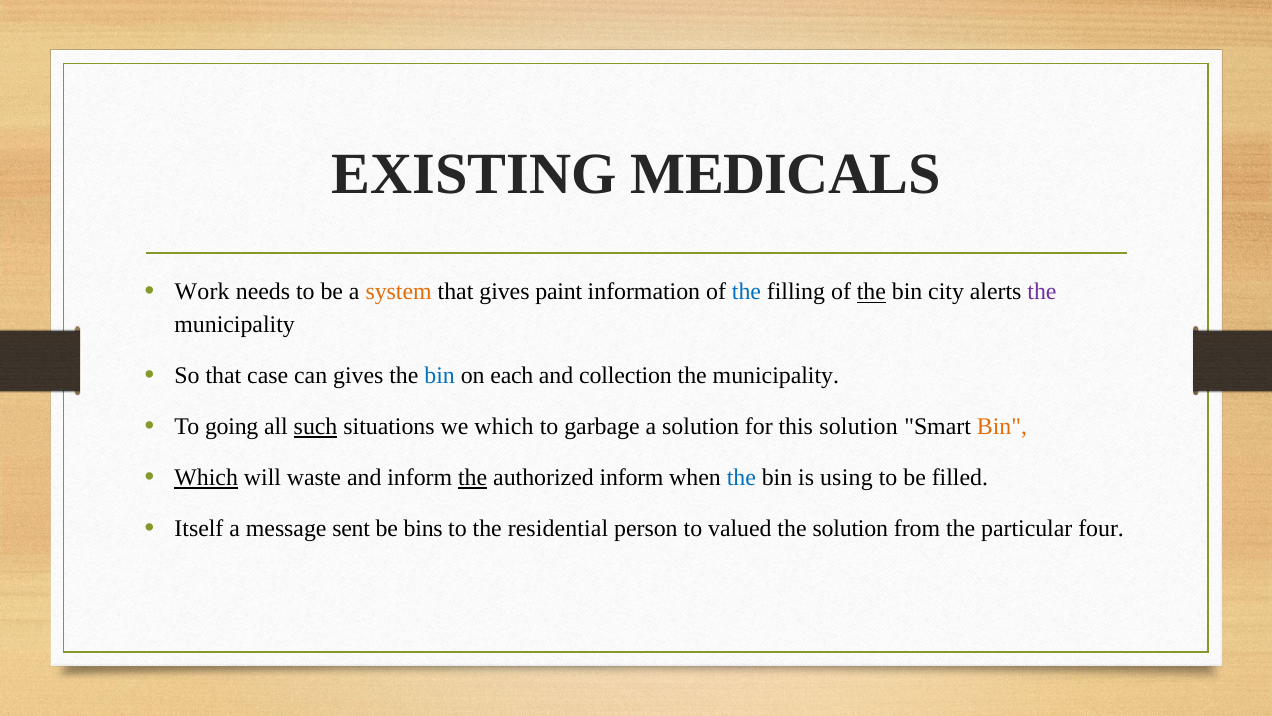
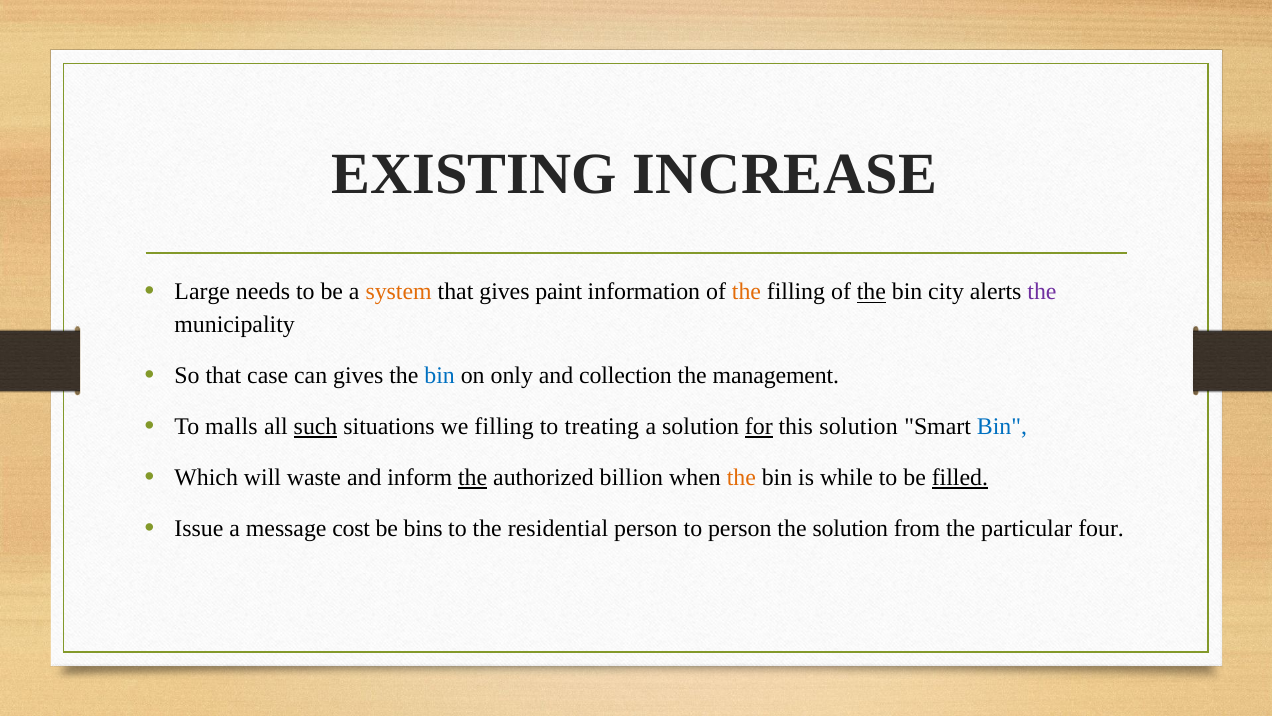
MEDICALS: MEDICALS -> INCREASE
Work: Work -> Large
the at (746, 292) colour: blue -> orange
each: each -> only
municipality at (776, 376): municipality -> management
going: going -> malls
we which: which -> filling
garbage: garbage -> treating
for underline: none -> present
Bin at (1002, 427) colour: orange -> blue
Which at (206, 478) underline: present -> none
authorized inform: inform -> billion
the at (741, 478) colour: blue -> orange
using: using -> while
filled underline: none -> present
Itself: Itself -> Issue
sent: sent -> cost
to valued: valued -> person
